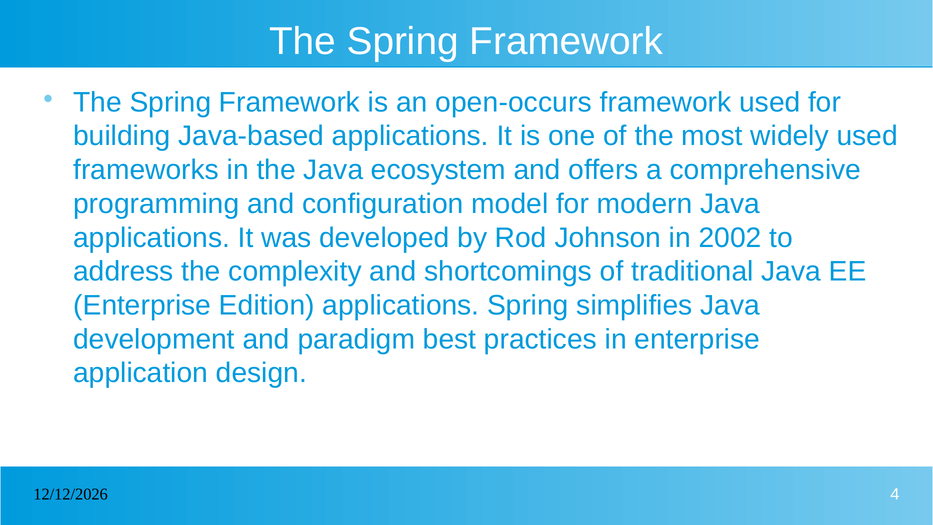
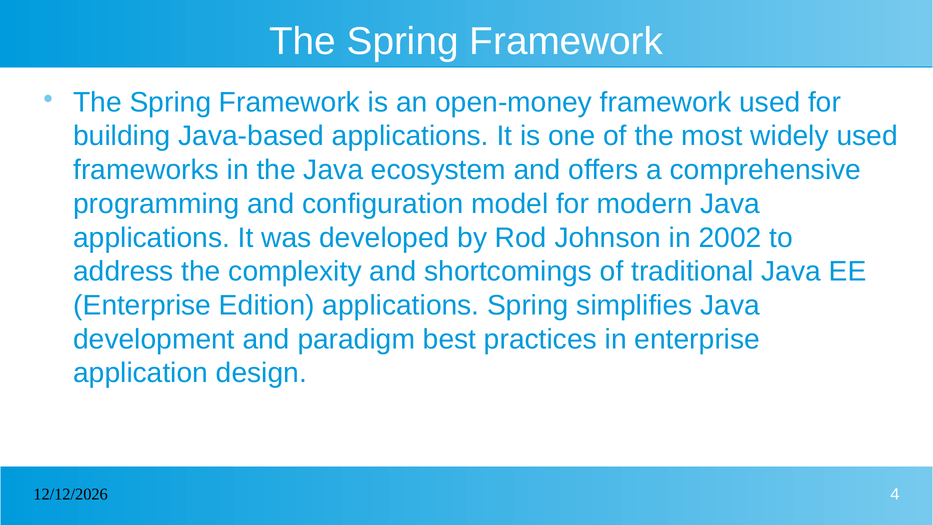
open-occurs: open-occurs -> open-money
